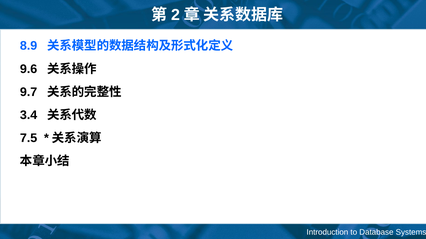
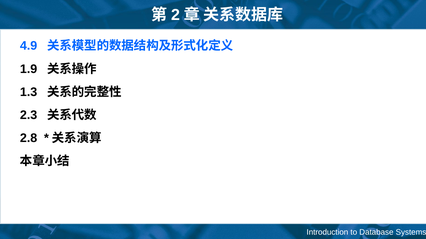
8.9: 8.9 -> 4.9
9.6: 9.6 -> 1.9
9.7: 9.7 -> 1.3
3.4: 3.4 -> 2.3
7.5: 7.5 -> 2.8
